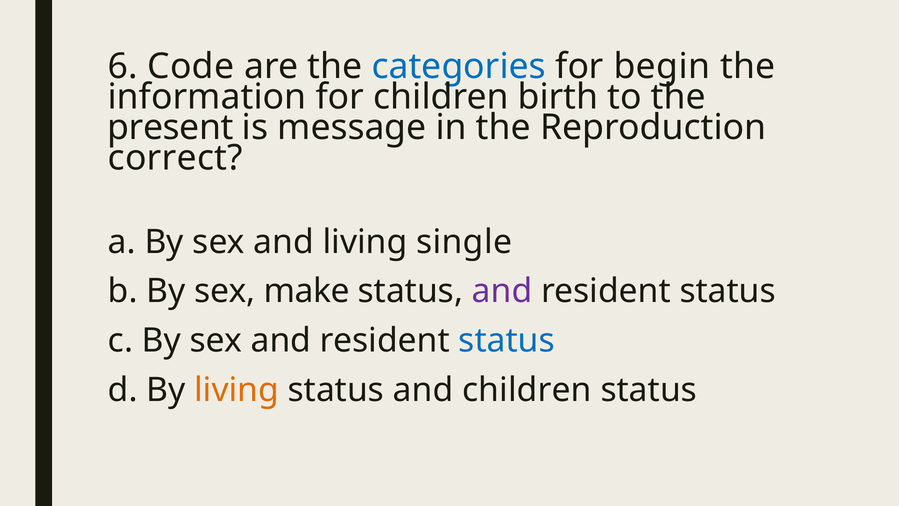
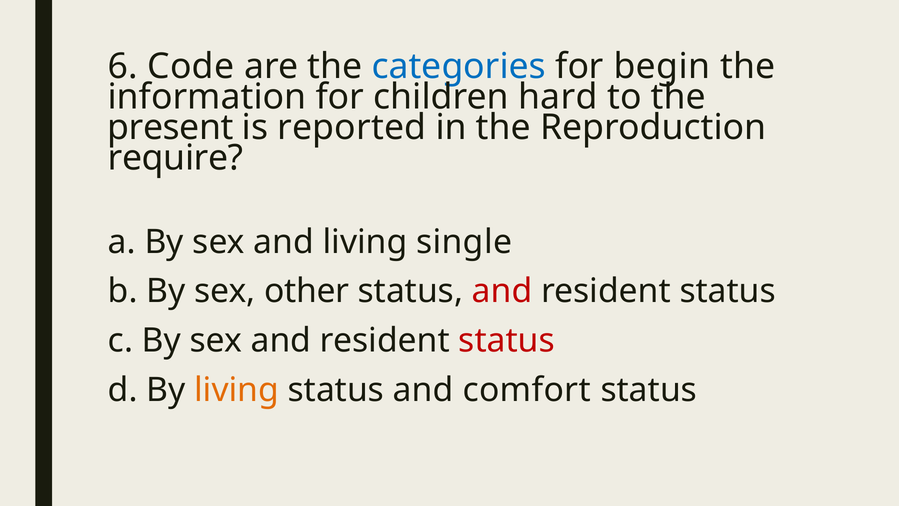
birth: birth -> hard
message: message -> reported
correct: correct -> require
make: make -> other
and at (502, 291) colour: purple -> red
status at (507, 340) colour: blue -> red
and children: children -> comfort
